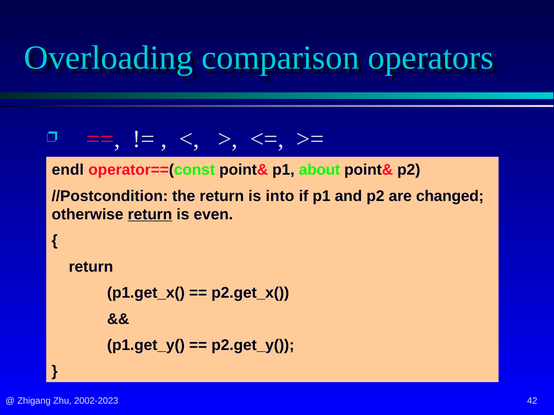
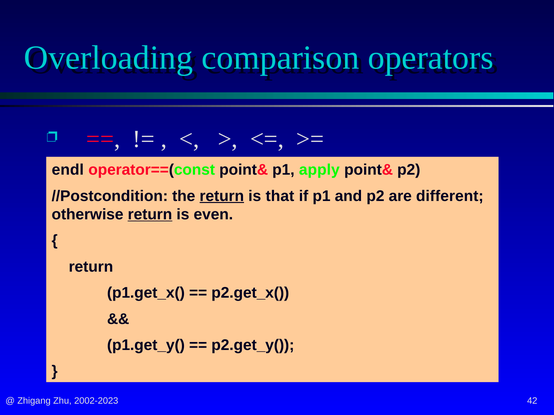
about: about -> apply
return at (222, 196) underline: none -> present
into: into -> that
changed: changed -> different
